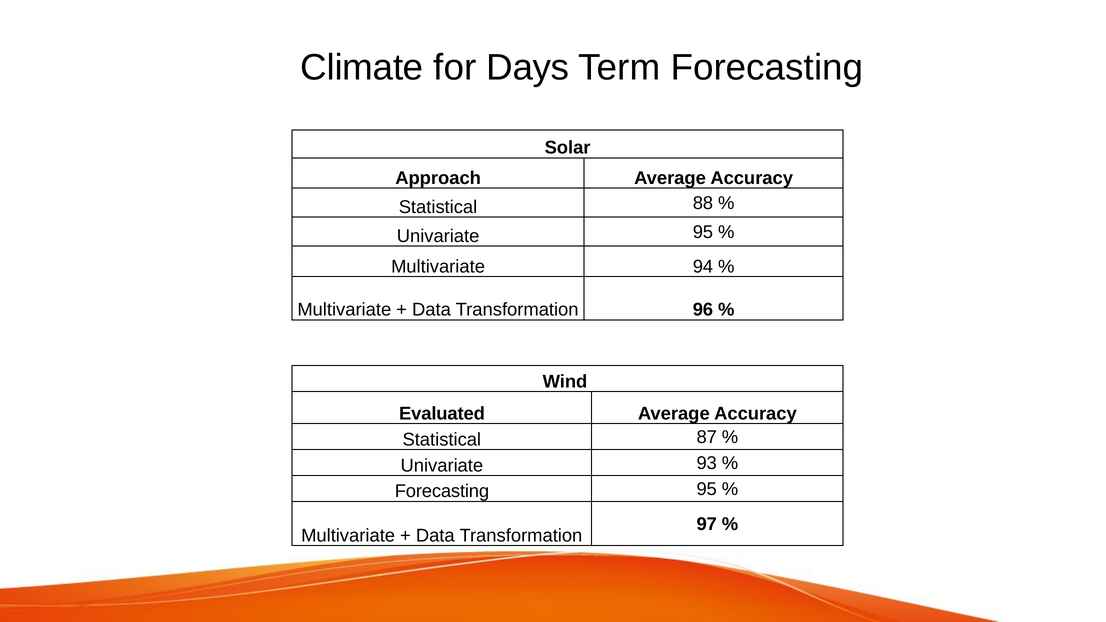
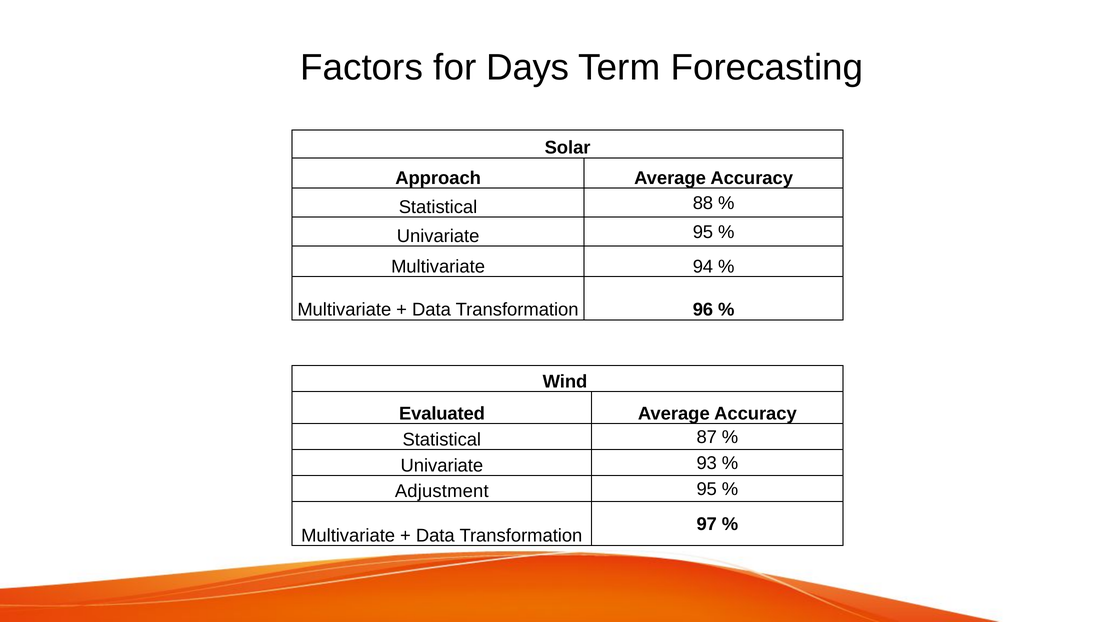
Climate: Climate -> Factors
Forecasting at (442, 491): Forecasting -> Adjustment
